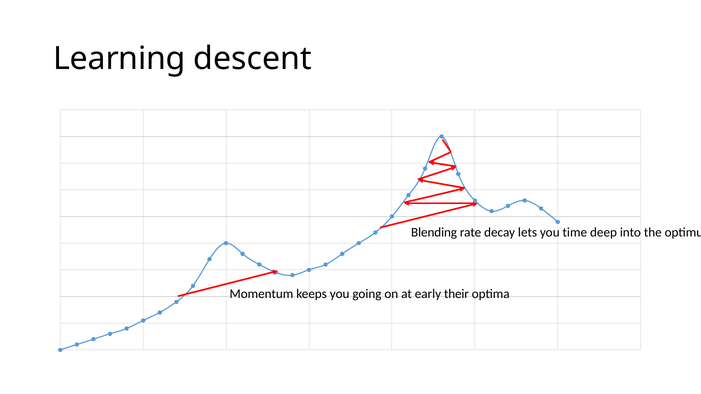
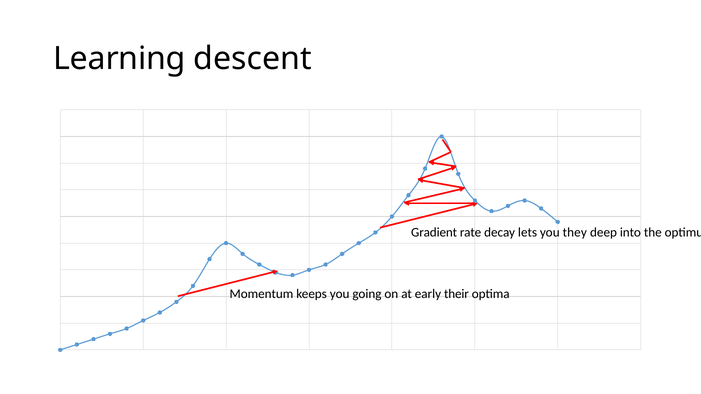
Blending: Blending -> Gradient
time: time -> they
